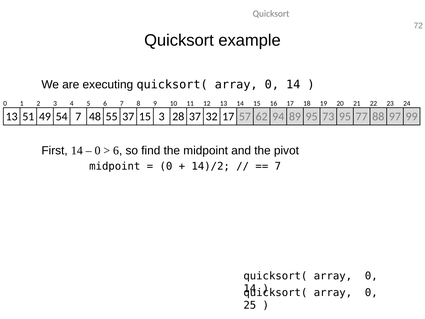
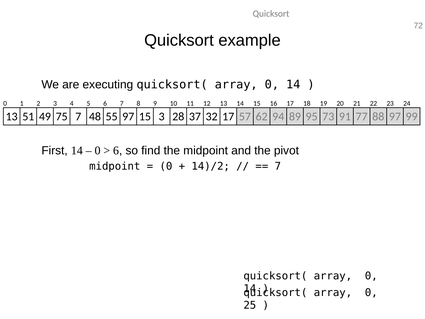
54: 54 -> 75
55 37: 37 -> 97
73 95: 95 -> 91
